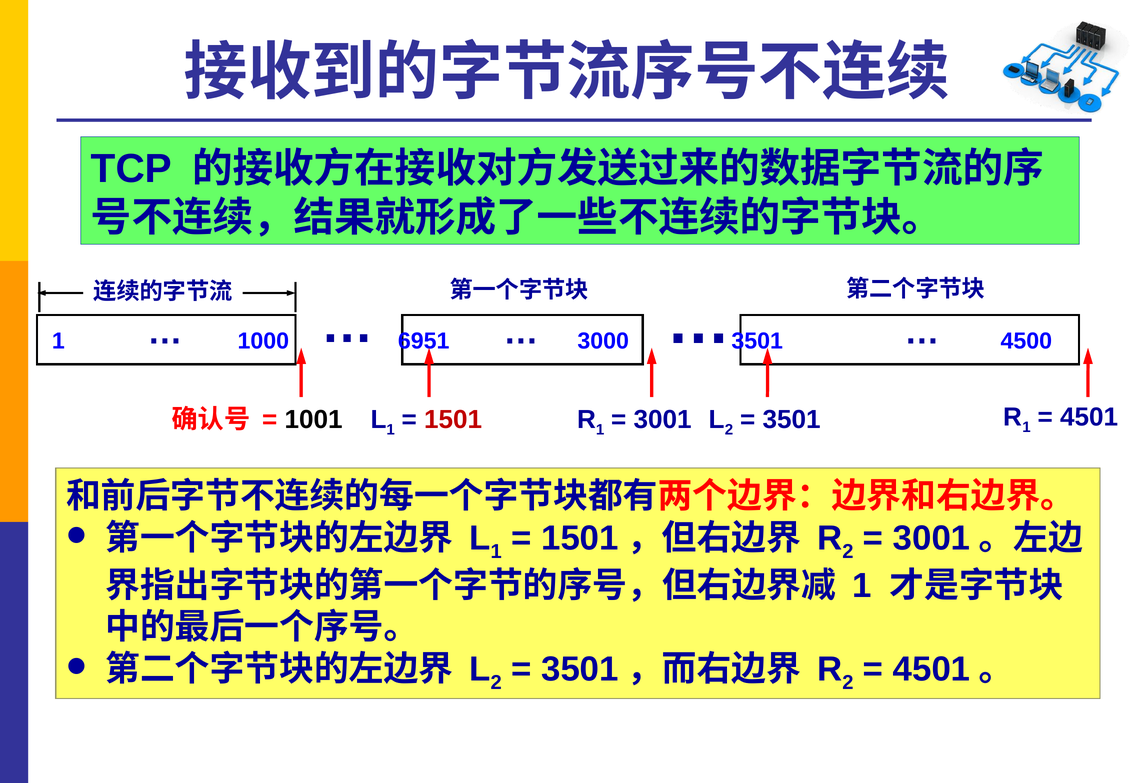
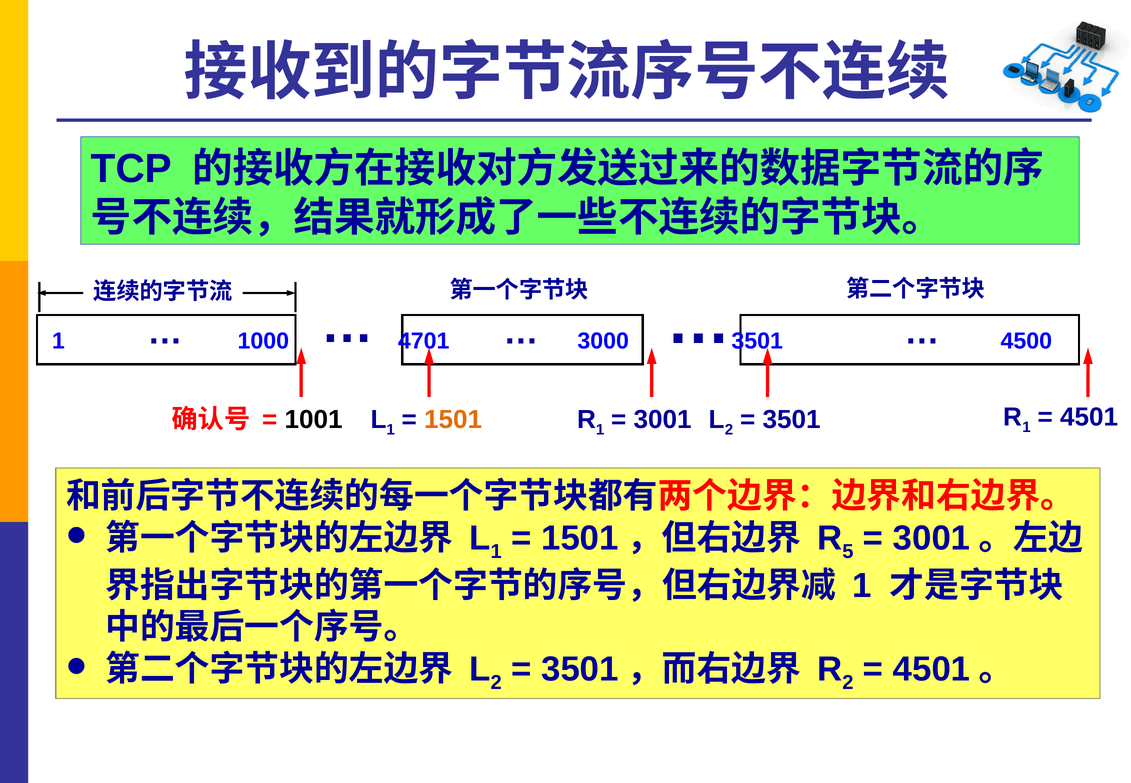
6951: 6951 -> 4701
1501 colour: red -> orange
2 at (848, 552): 2 -> 5
